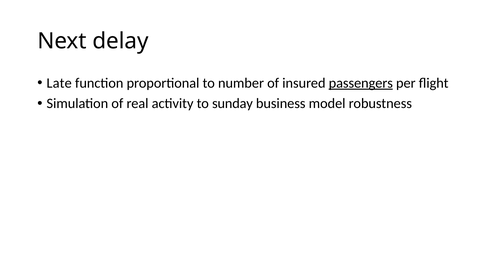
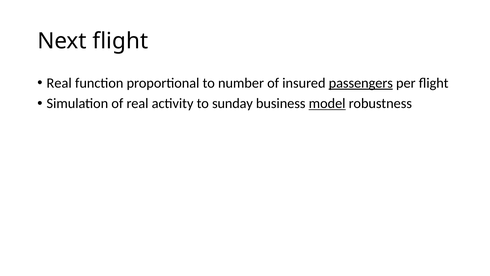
Next delay: delay -> flight
Late at (59, 83): Late -> Real
model underline: none -> present
